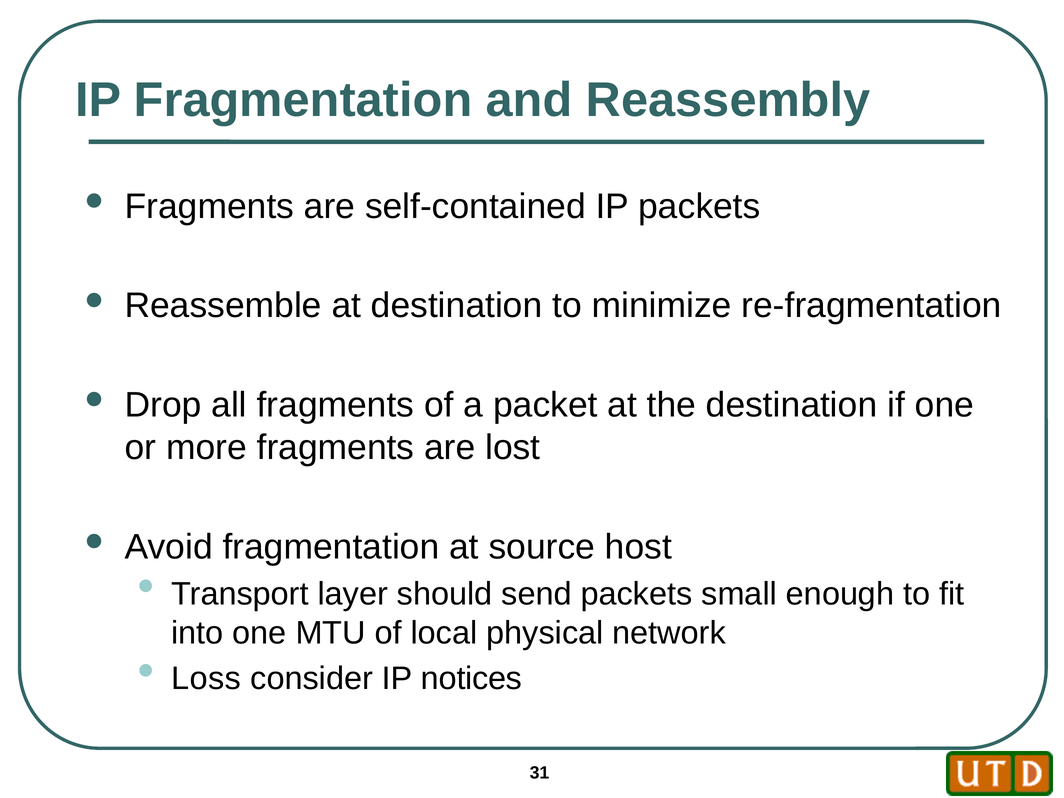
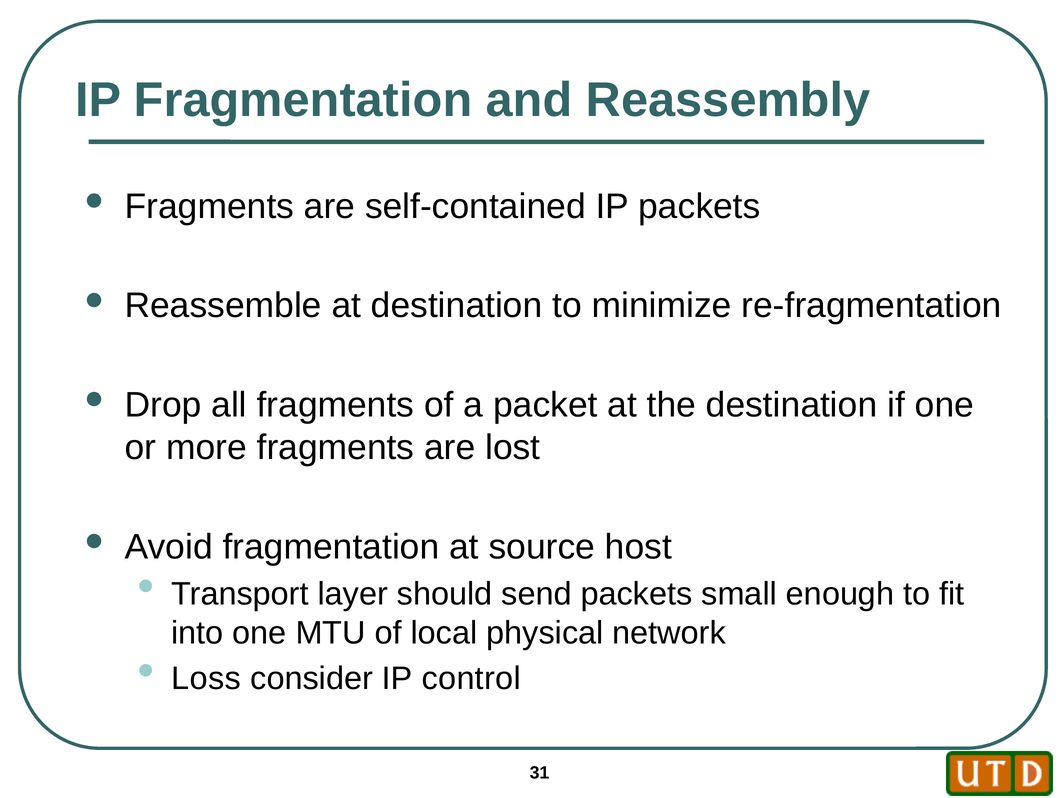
notices: notices -> control
